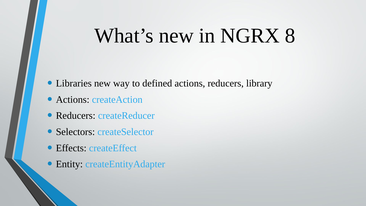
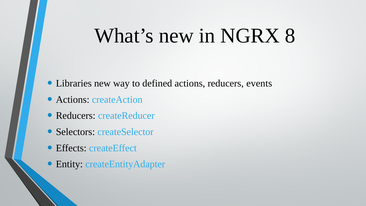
library: library -> events
